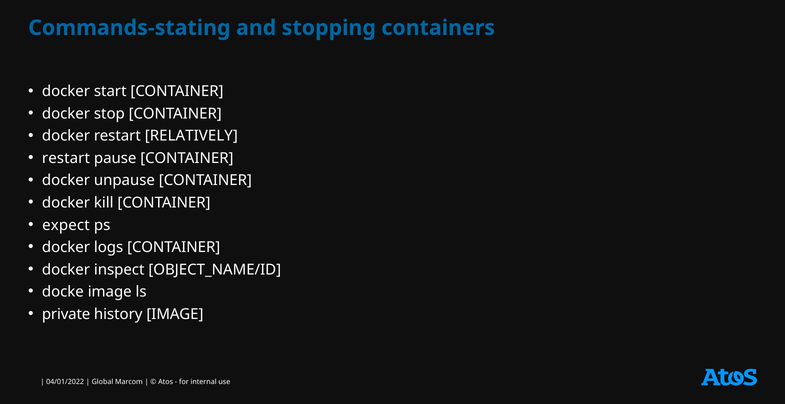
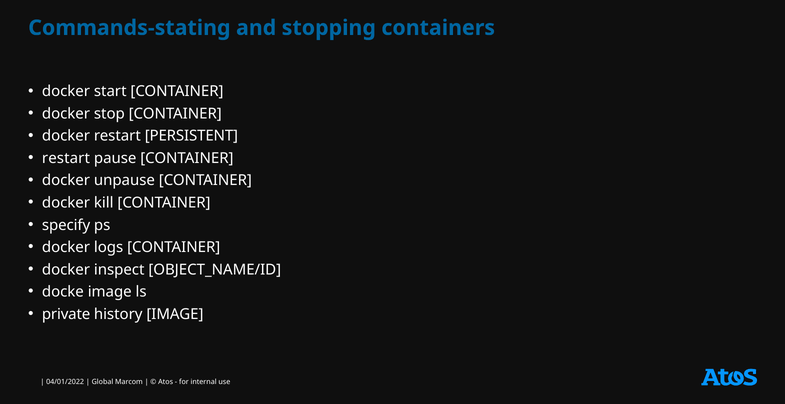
RELATIVELY: RELATIVELY -> PERSISTENT
expect: expect -> specify
